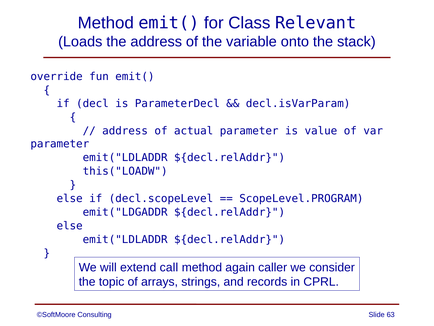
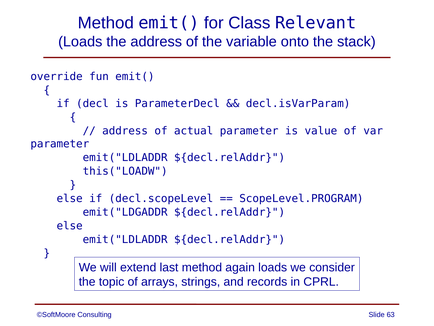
call: call -> last
again caller: caller -> loads
